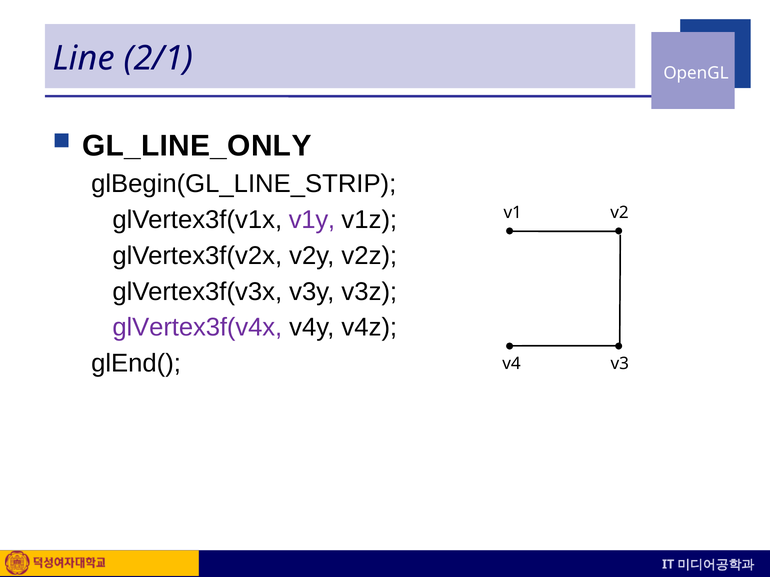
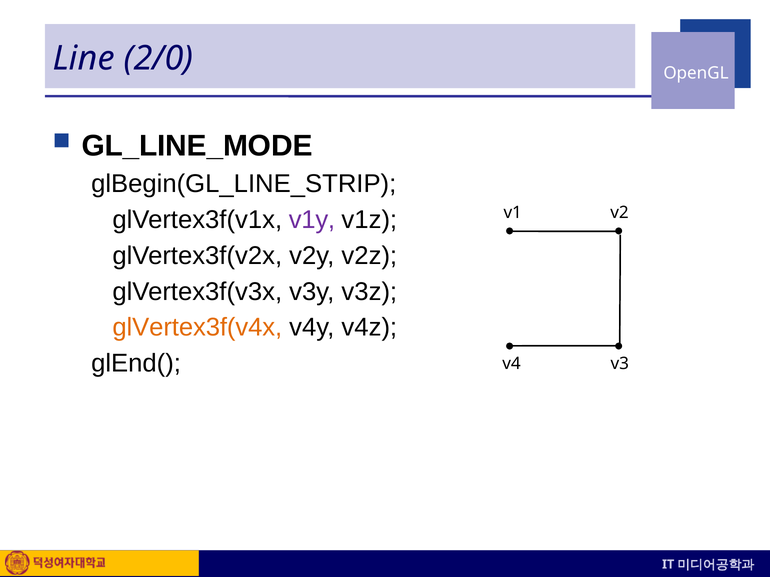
2/1: 2/1 -> 2/0
GL_LINE_ONLY: GL_LINE_ONLY -> GL_LINE_MODE
glVertex3f(v4x colour: purple -> orange
